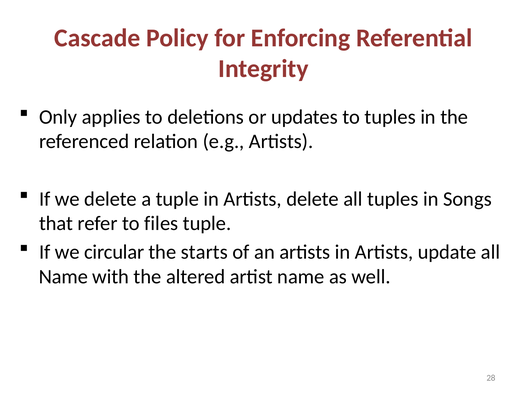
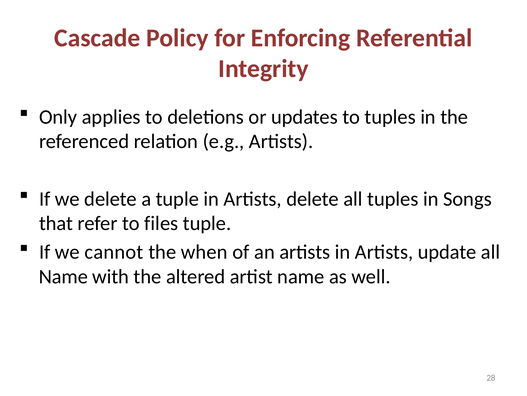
circular: circular -> cannot
starts: starts -> when
